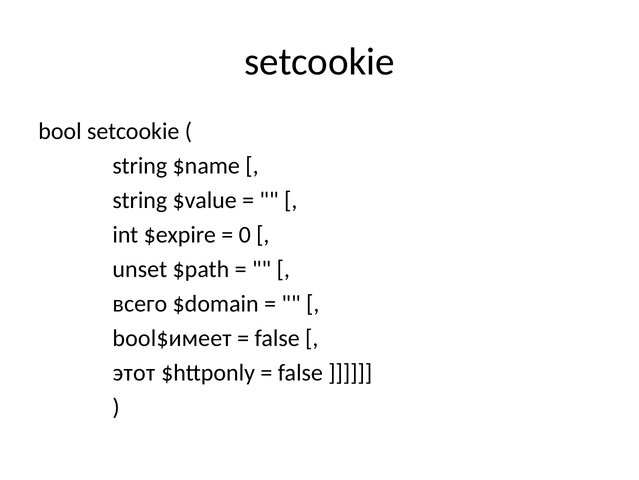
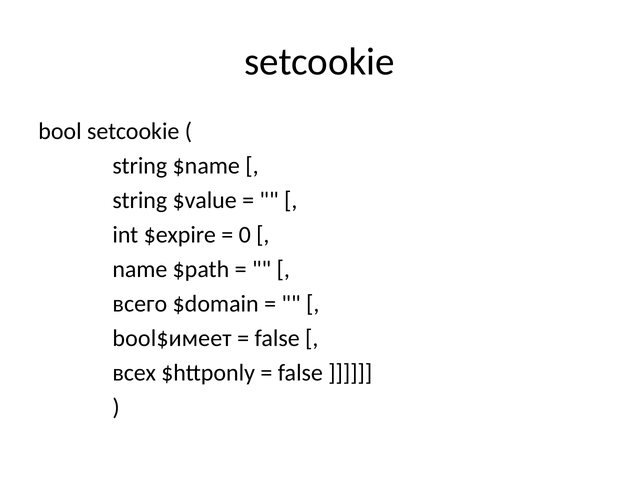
unset: unset -> name
этот: этот -> всех
